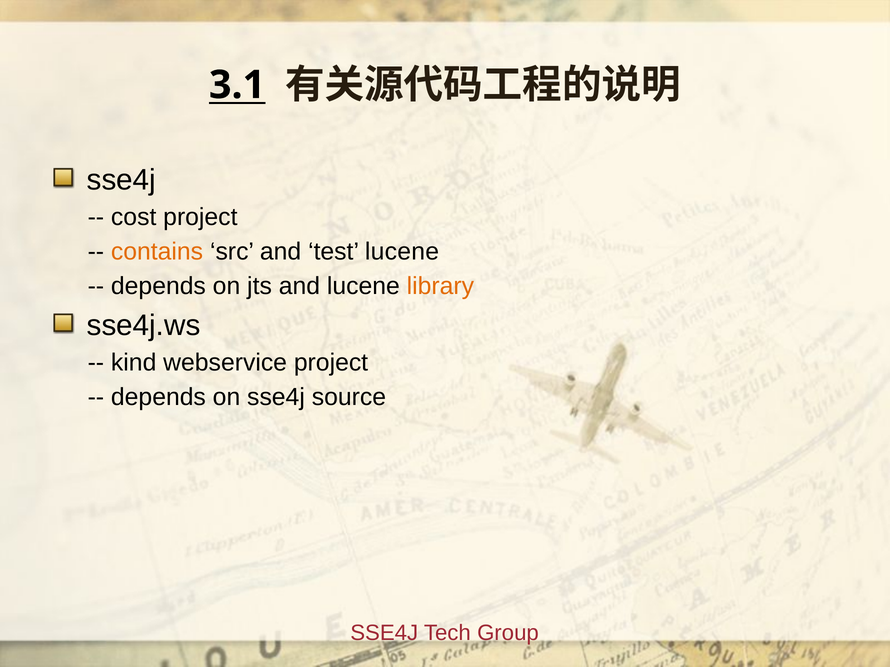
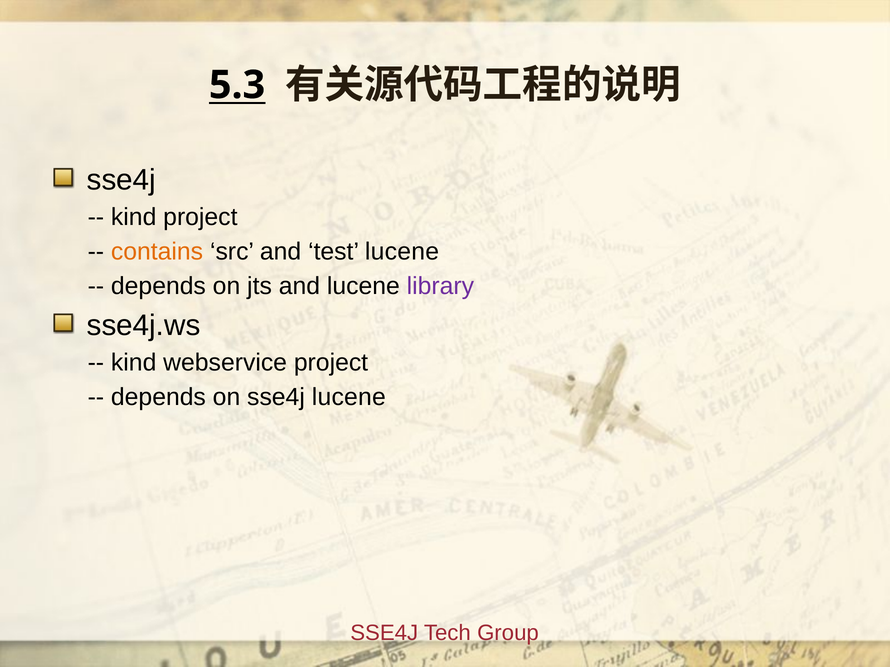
3.1: 3.1 -> 5.3
cost at (134, 217): cost -> kind
library colour: orange -> purple
sse4j source: source -> lucene
